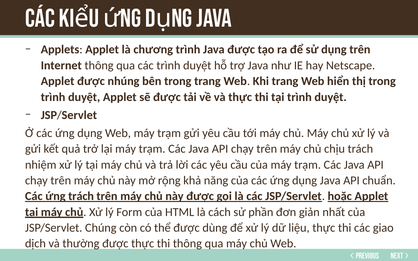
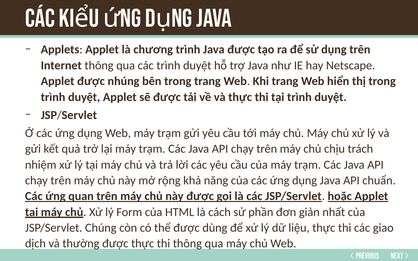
ứng trách: trách -> quan
